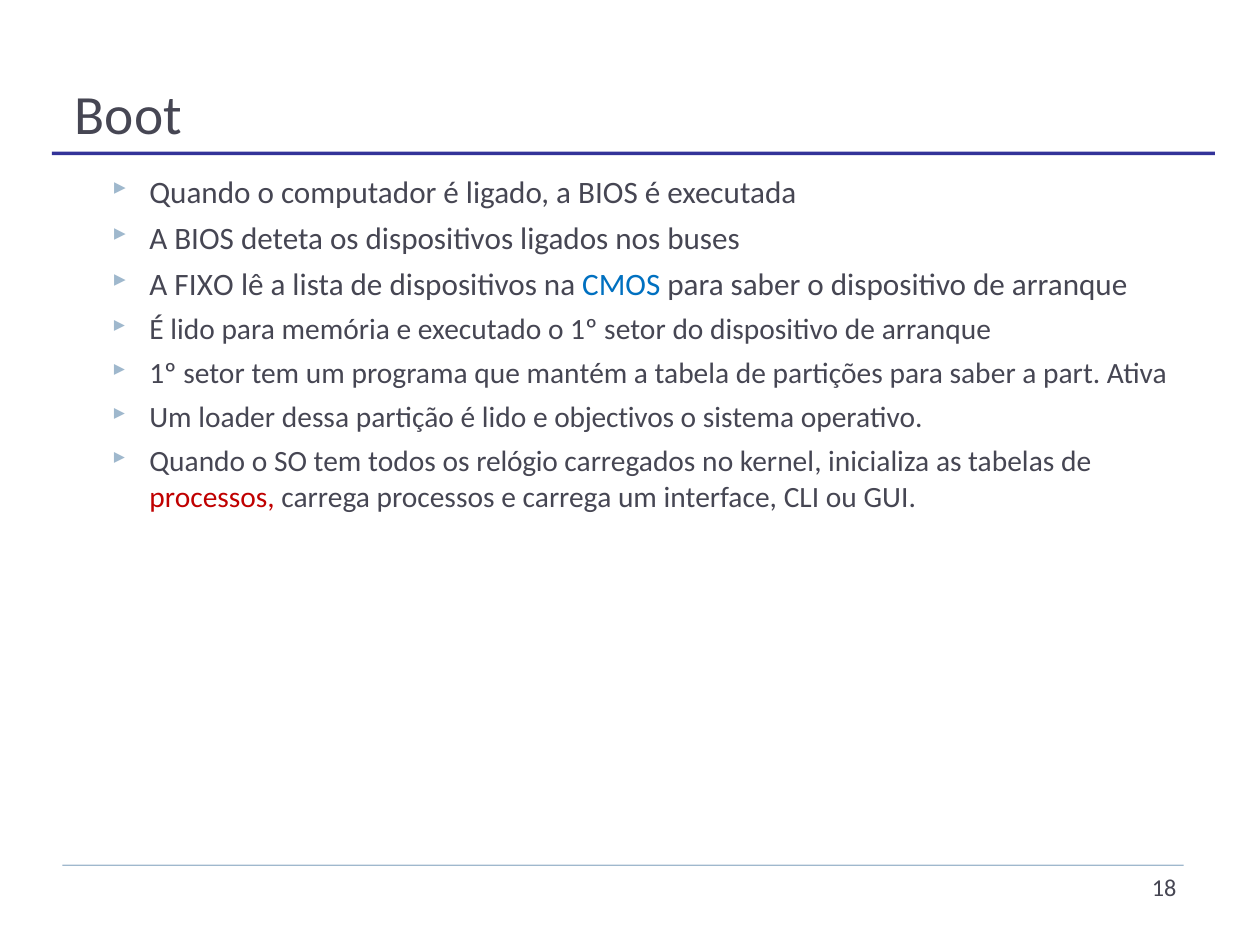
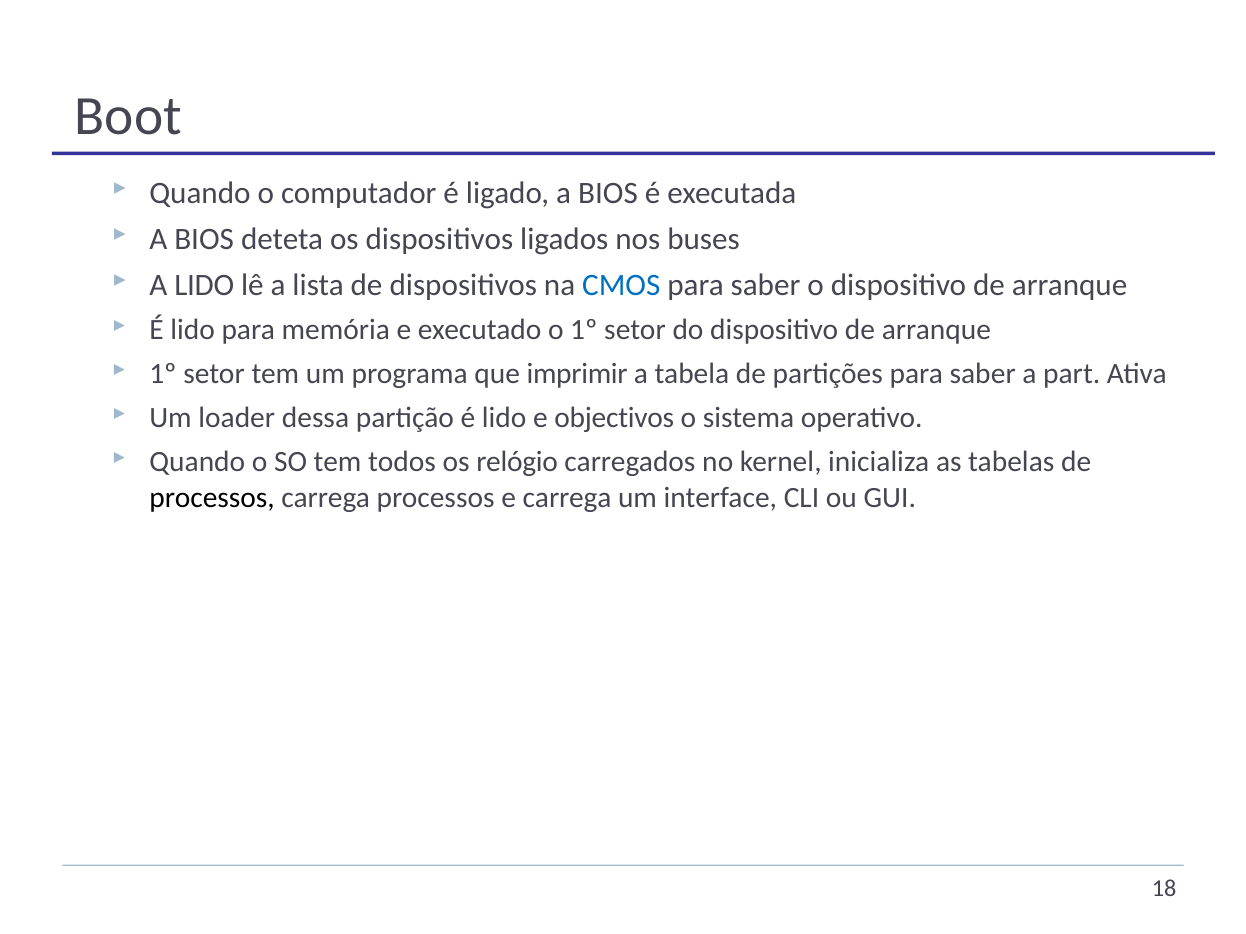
A FIXO: FIXO -> LIDO
mantém: mantém -> imprimir
processos at (212, 498) colour: red -> black
